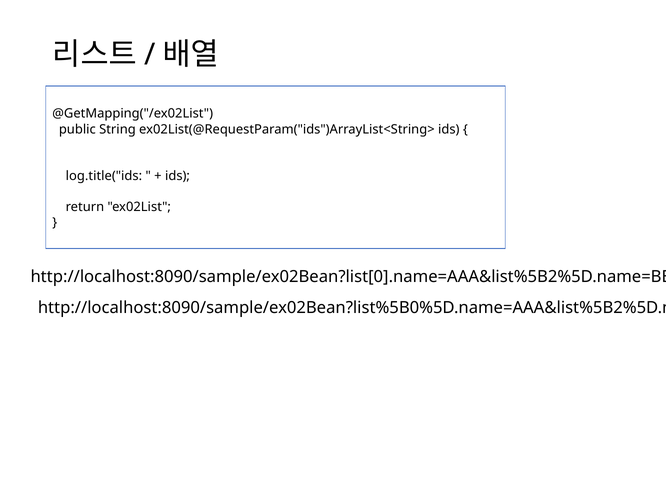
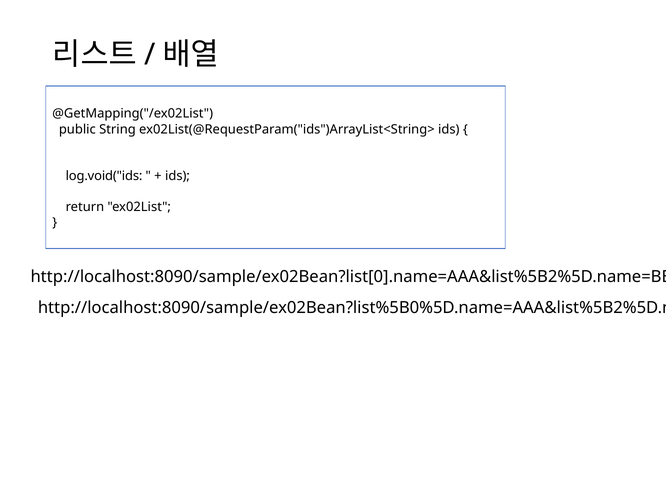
log.title("ids: log.title("ids -> log.void("ids
